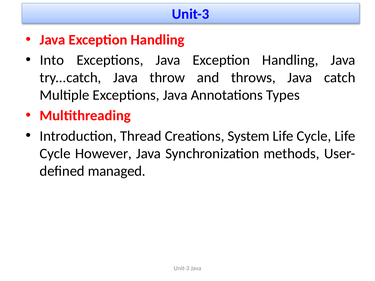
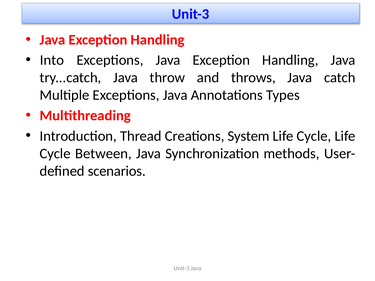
However: However -> Between
managed: managed -> scenarios
